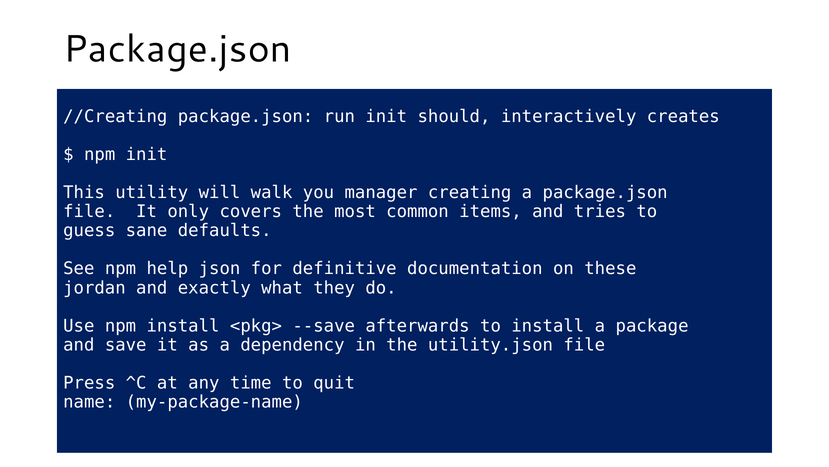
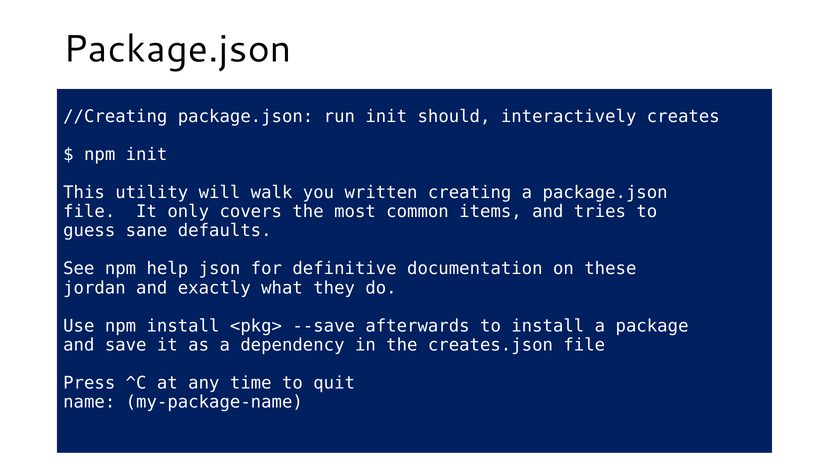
manager: manager -> written
utility.json: utility.json -> creates.json
